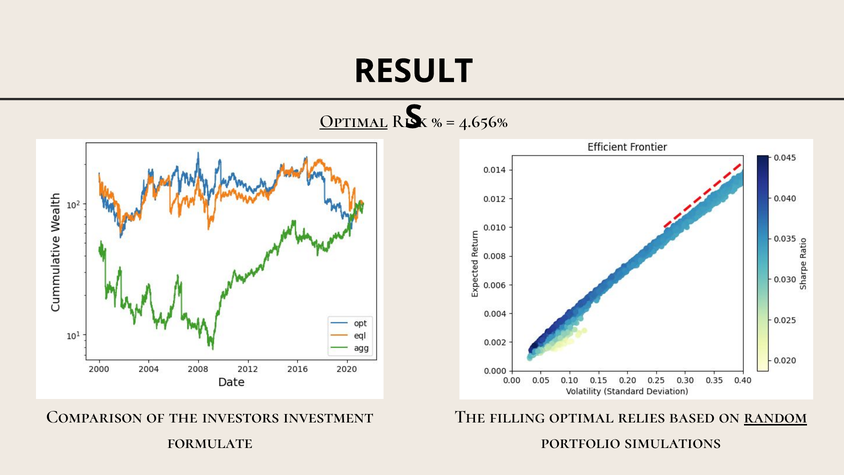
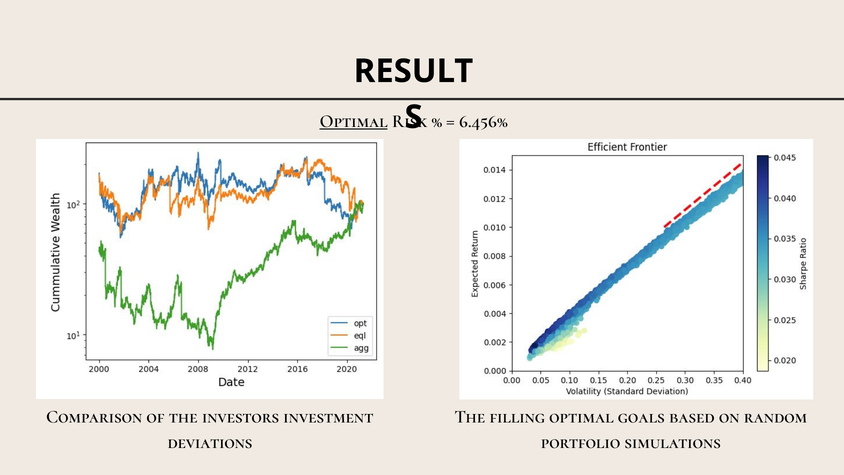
4.656%: 4.656% -> 6.456%
relies: relies -> goals
random underline: present -> none
formulate: formulate -> deviations
